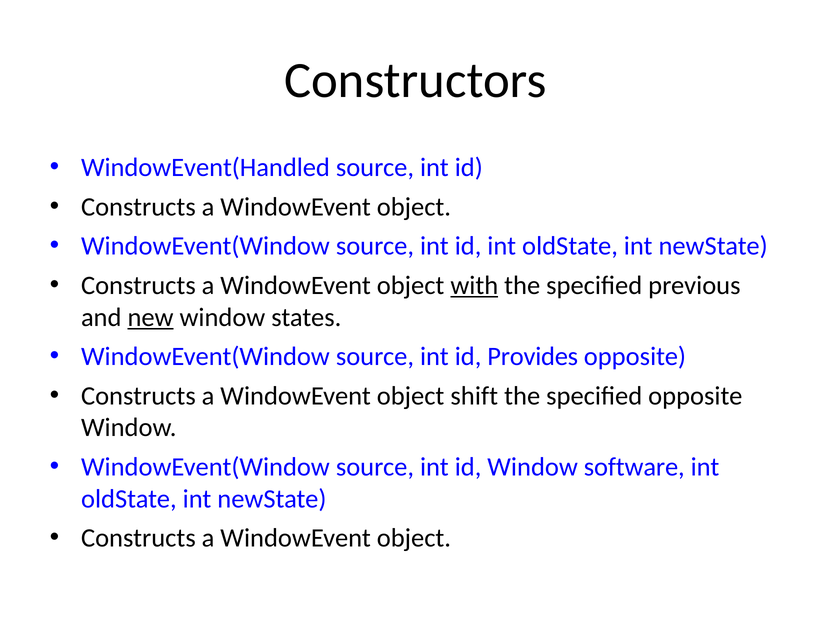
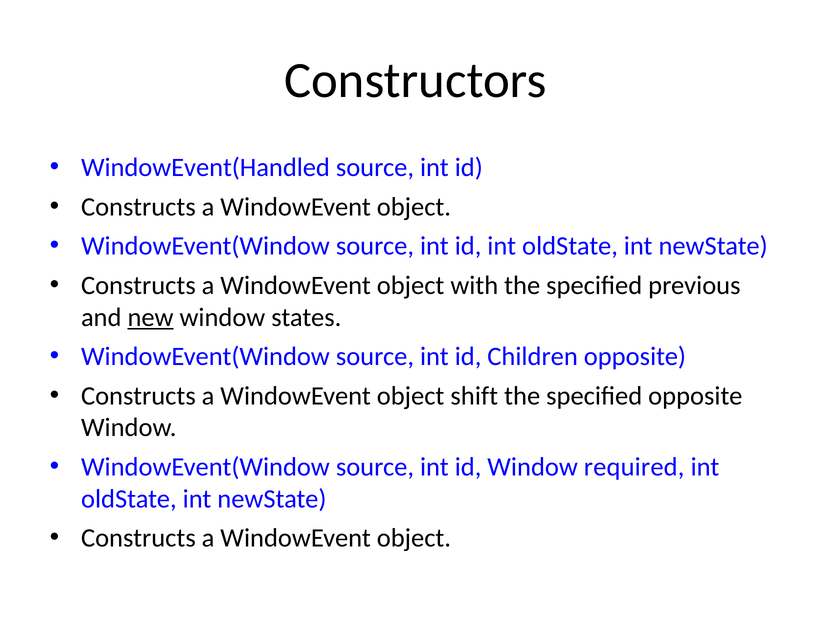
with underline: present -> none
Provides: Provides -> Children
software: software -> required
